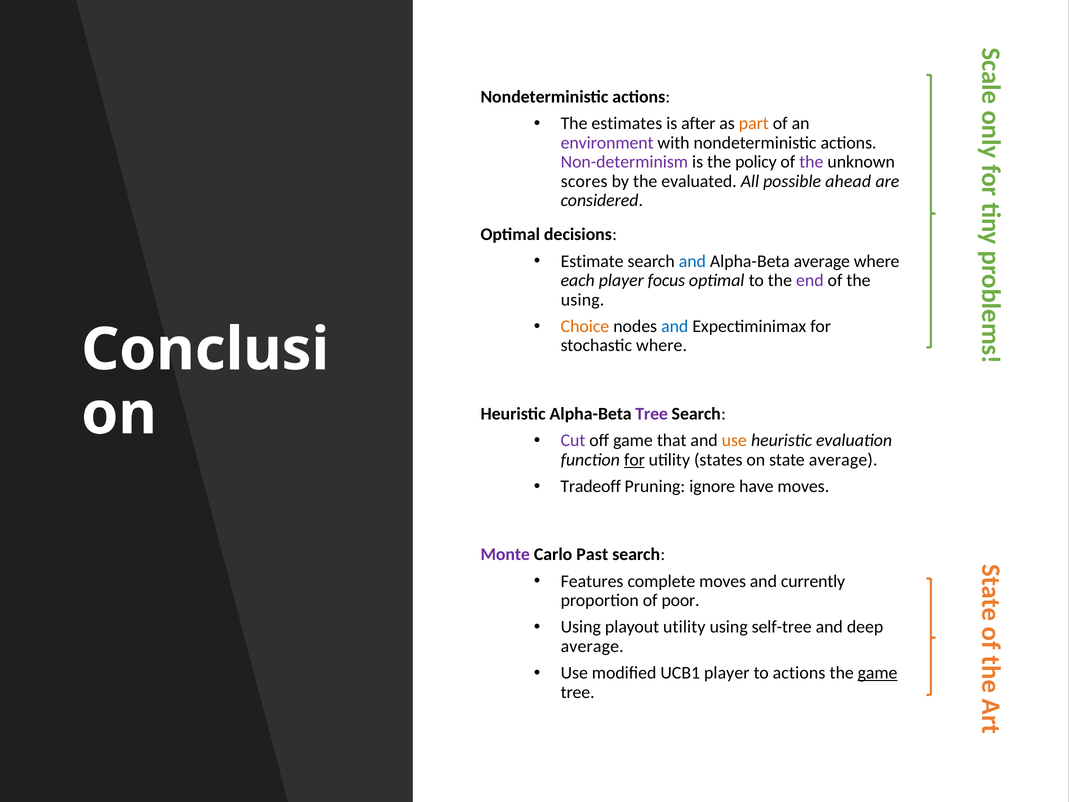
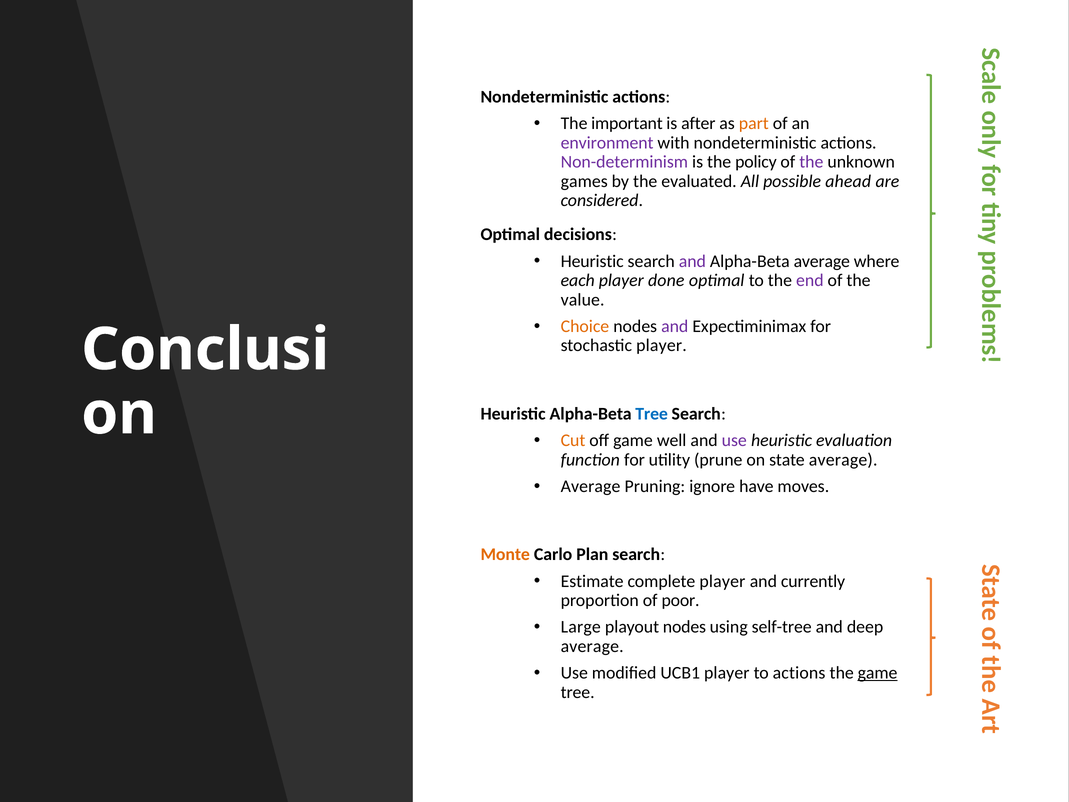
estimates: estimates -> important
scores: scores -> games
Estimate at (592, 261): Estimate -> Heuristic
and at (692, 261) colour: blue -> purple
focus: focus -> done
using at (583, 300): using -> value
and at (675, 326) colour: blue -> purple
stochastic where: where -> player
Tree at (652, 414) colour: purple -> blue
Cut colour: purple -> orange
that: that -> well
use at (734, 440) colour: orange -> purple
for at (634, 460) underline: present -> none
states: states -> prune
Tradeoff at (591, 486): Tradeoff -> Average
Monte colour: purple -> orange
Past: Past -> Plan
Features: Features -> Estimate
complete moves: moves -> player
Using at (581, 627): Using -> Large
playout utility: utility -> nodes
